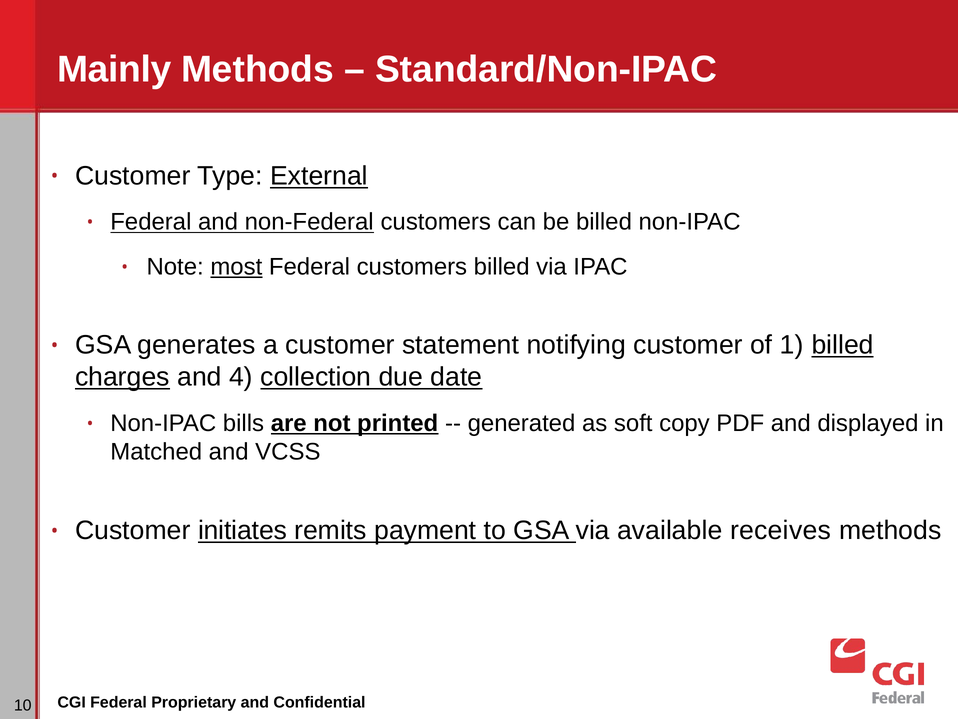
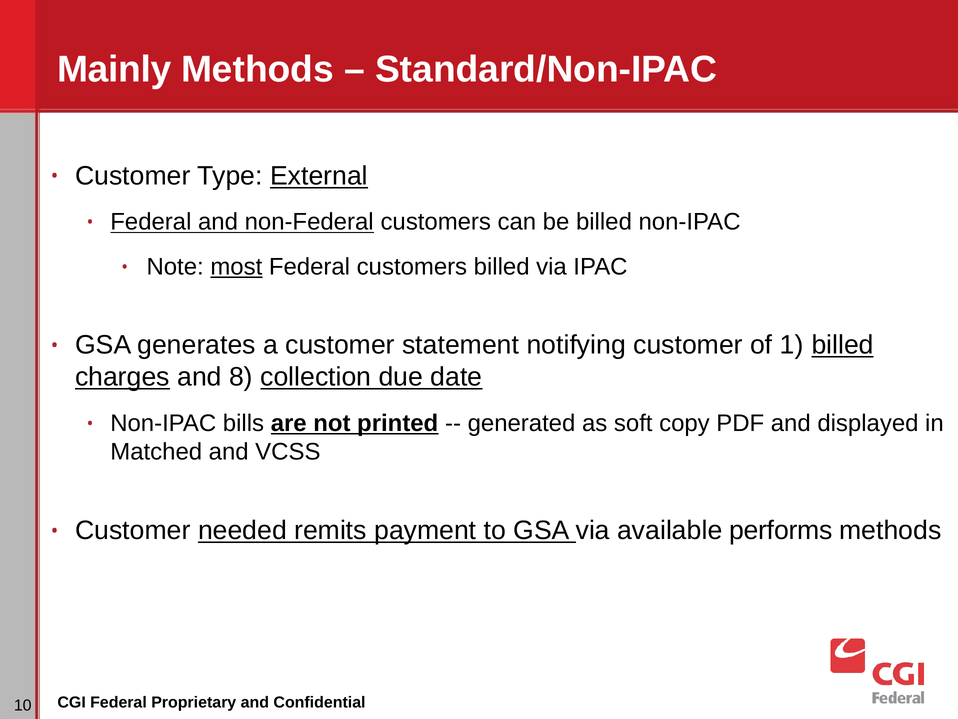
4: 4 -> 8
initiates: initiates -> needed
receives: receives -> performs
